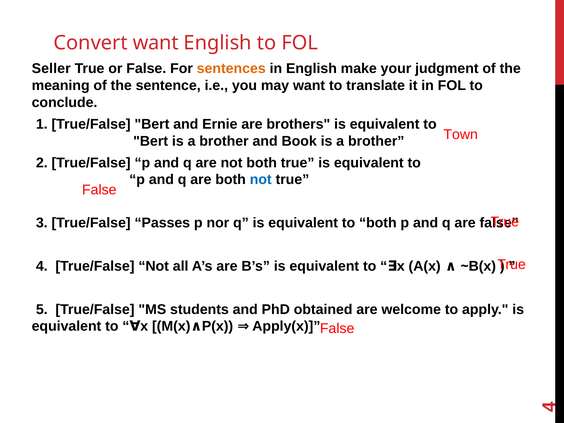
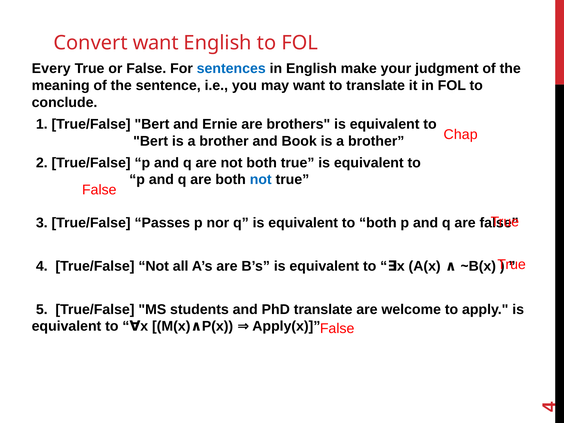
Seller: Seller -> Every
sentences colour: orange -> blue
Town: Town -> Chap
PhD obtained: obtained -> translate
